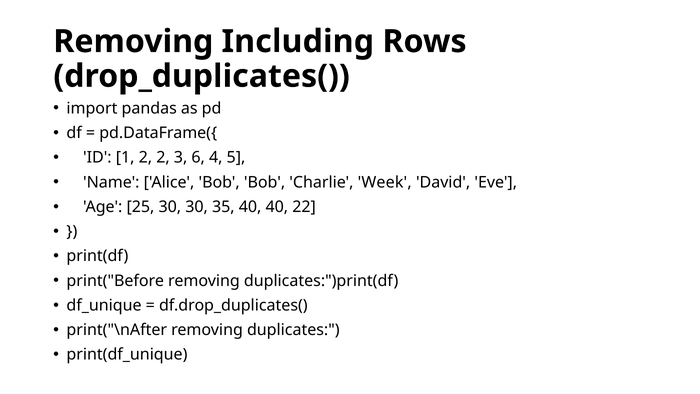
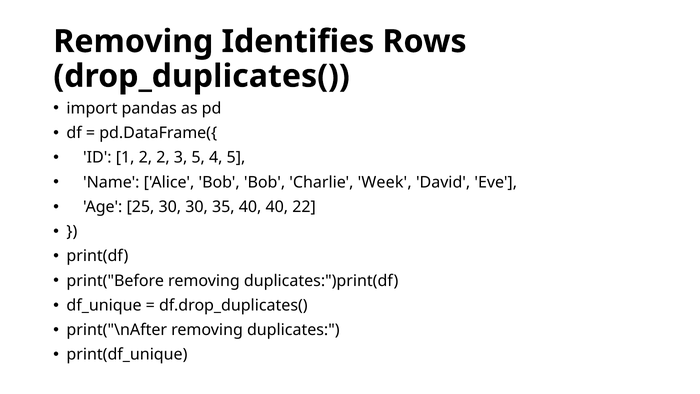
Including: Including -> Identifies
3 6: 6 -> 5
